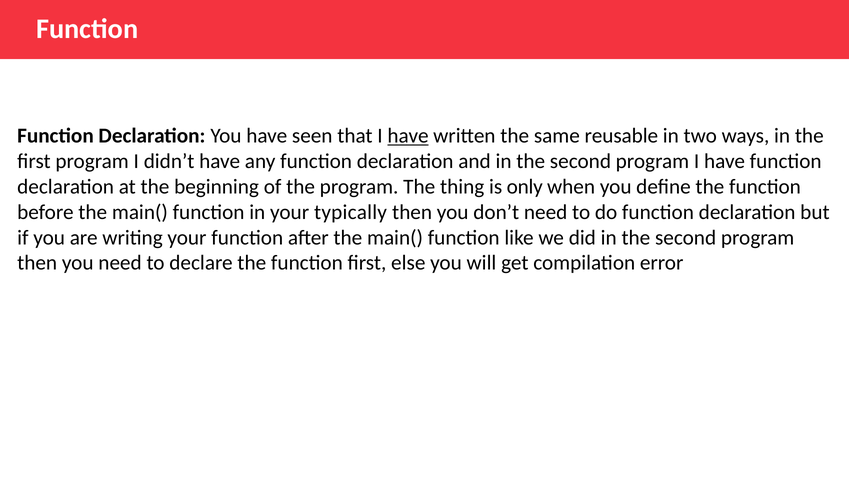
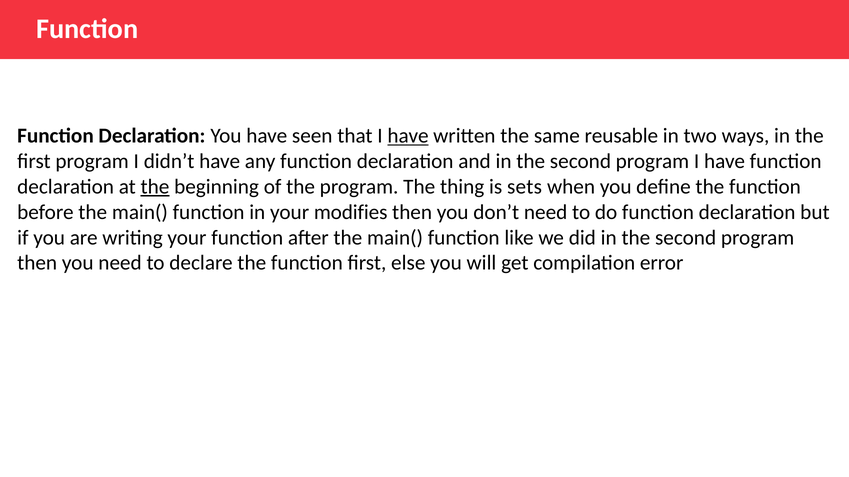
the at (155, 187) underline: none -> present
only: only -> sets
typically: typically -> modifies
